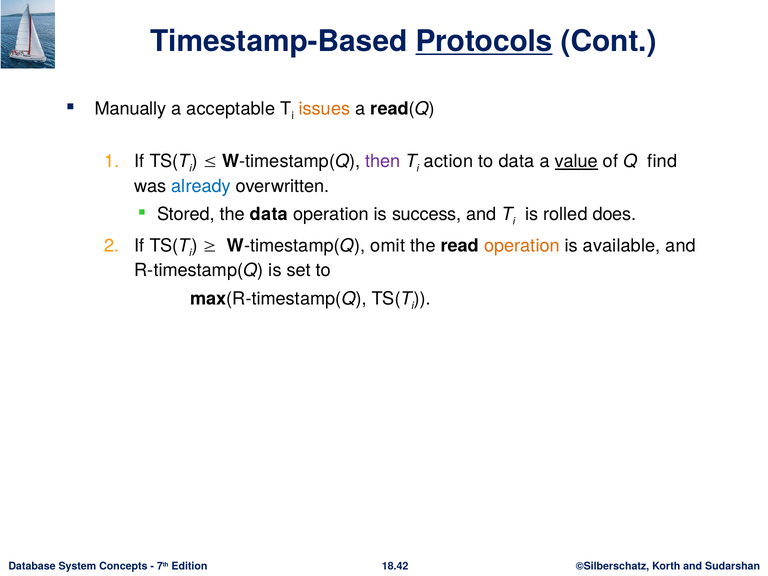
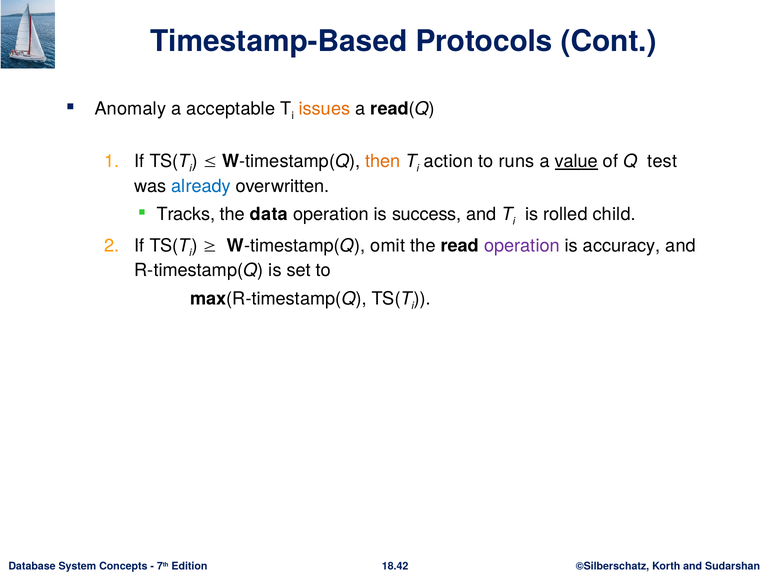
Protocols underline: present -> none
Manually: Manually -> Anomaly
then colour: purple -> orange
to data: data -> runs
find: find -> test
Stored: Stored -> Tracks
does: does -> child
operation at (522, 246) colour: orange -> purple
available: available -> accuracy
